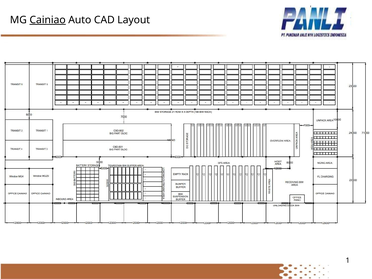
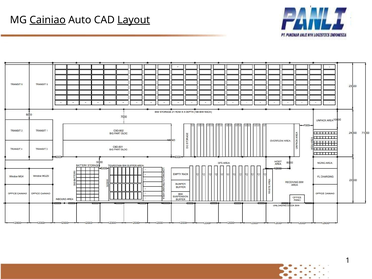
Layout underline: none -> present
